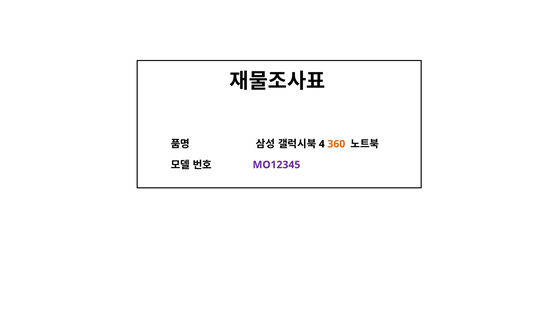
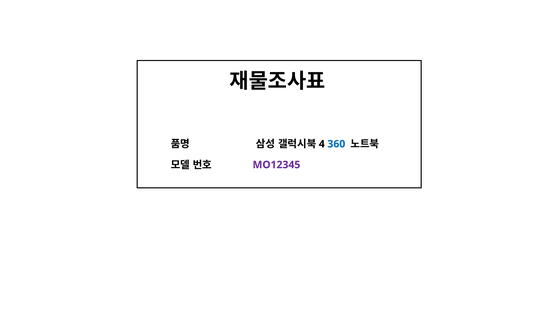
360 colour: orange -> blue
